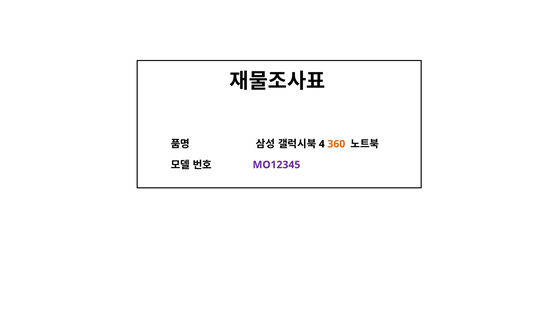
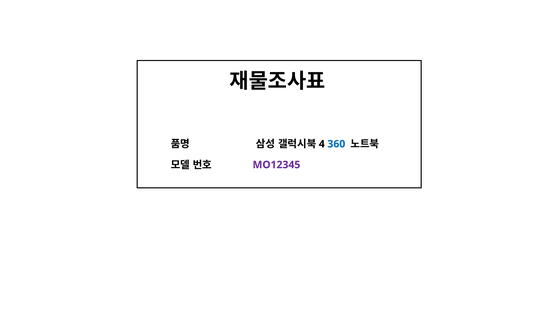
360 colour: orange -> blue
